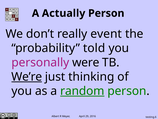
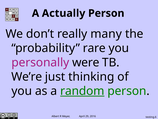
event: event -> many
told: told -> rare
We’re underline: present -> none
